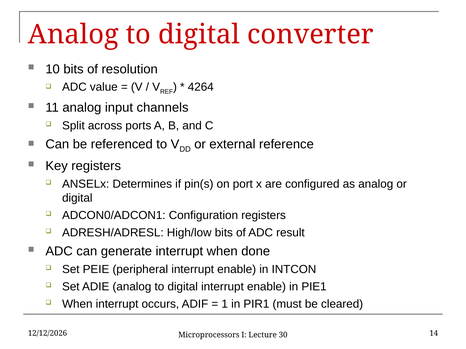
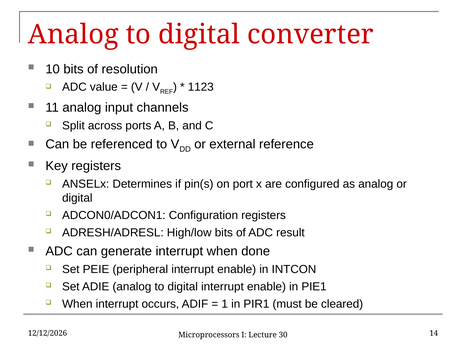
4264: 4264 -> 1123
